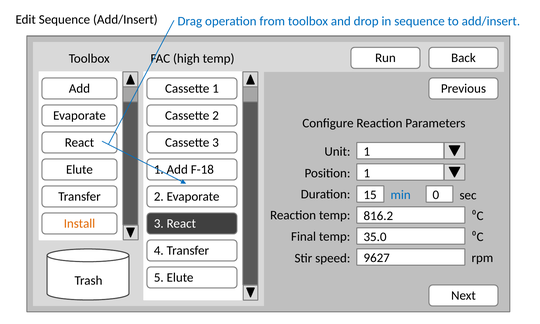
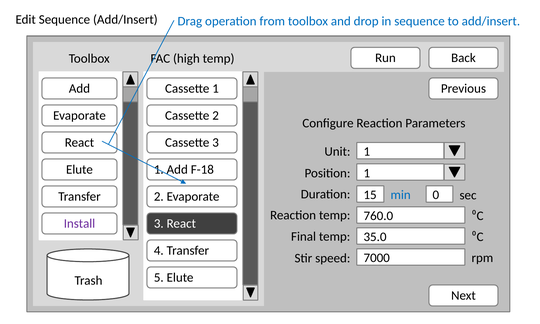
816.2: 816.2 -> 760.0
Install colour: orange -> purple
9627: 9627 -> 7000
